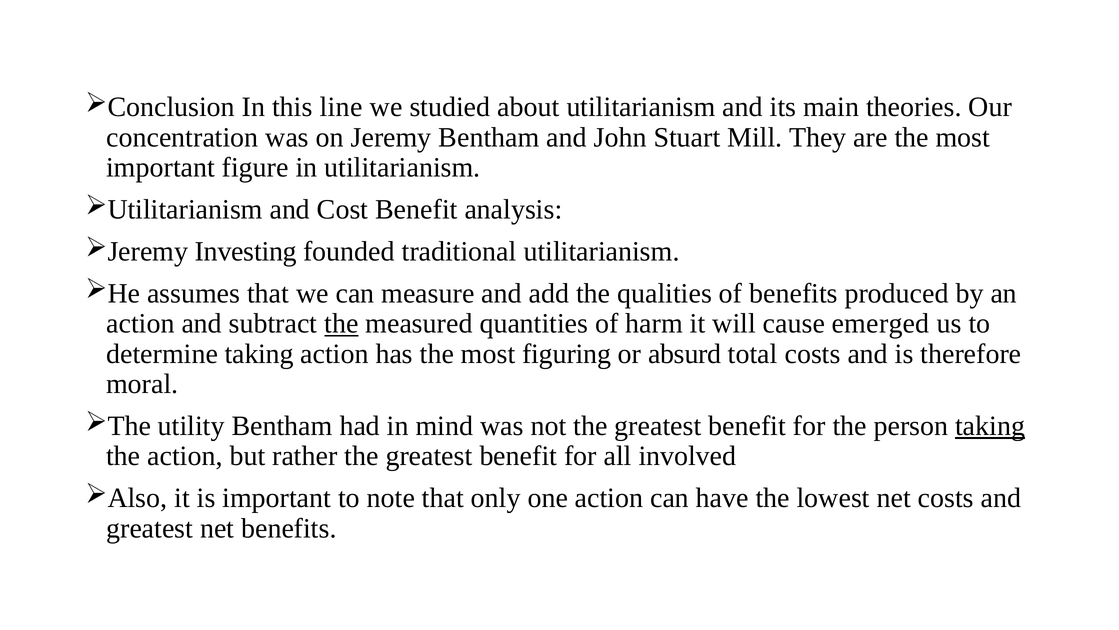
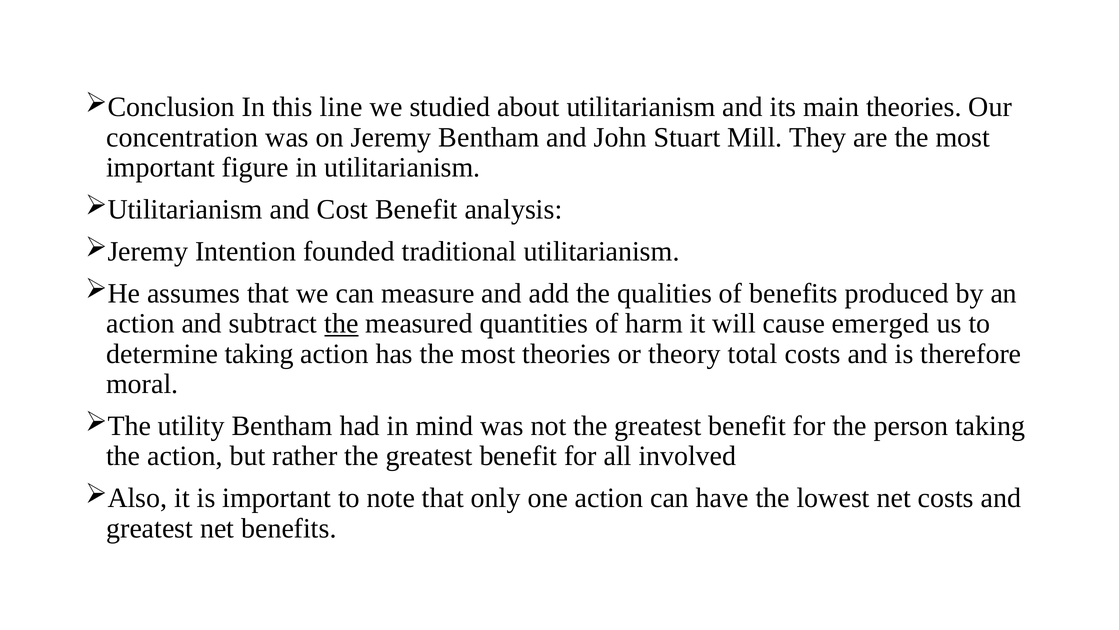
Investing: Investing -> Intention
most figuring: figuring -> theories
absurd: absurd -> theory
taking at (990, 426) underline: present -> none
